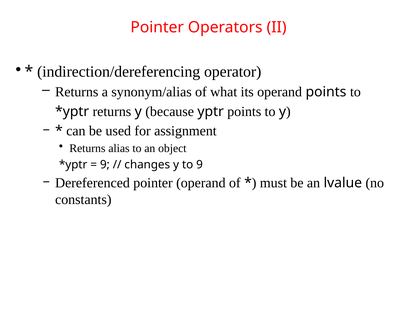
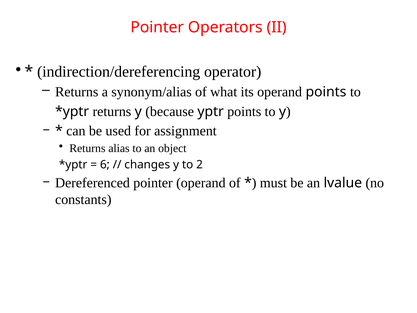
9 at (105, 164): 9 -> 6
to 9: 9 -> 2
